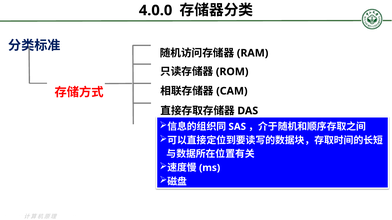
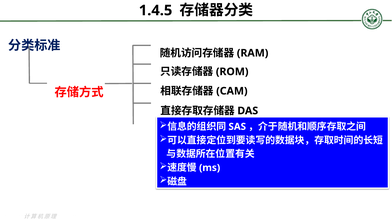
4.0.0: 4.0.0 -> 1.4.5
